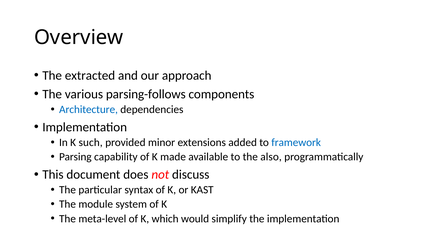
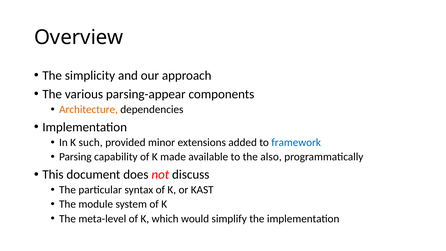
extracted: extracted -> simplicity
parsing-follows: parsing-follows -> parsing-appear
Architecture colour: blue -> orange
